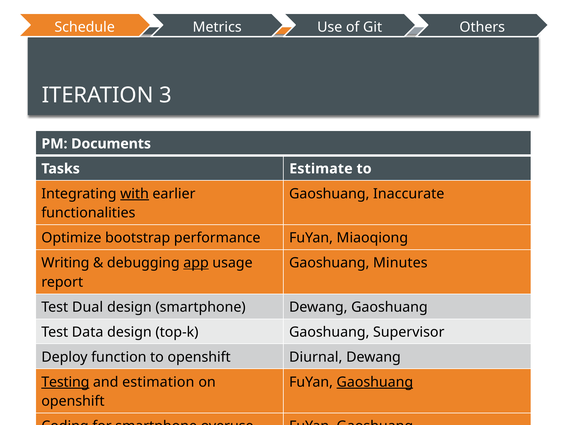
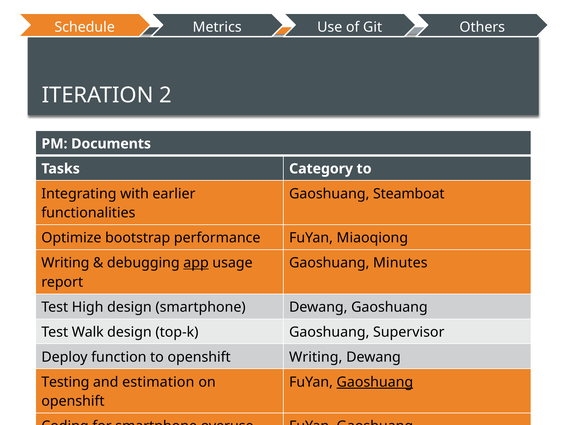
3: 3 -> 2
Estimate: Estimate -> Category
with underline: present -> none
Inaccurate: Inaccurate -> Steamboat
Dual: Dual -> High
Data: Data -> Walk
openshift Diurnal: Diurnal -> Writing
Testing underline: present -> none
